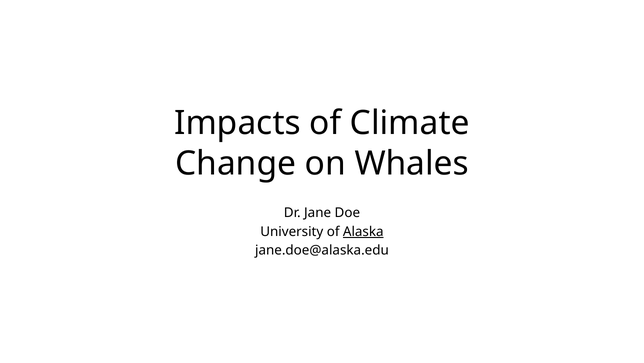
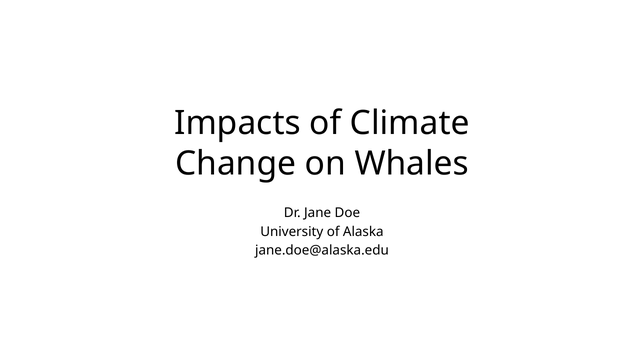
Alaska underline: present -> none
